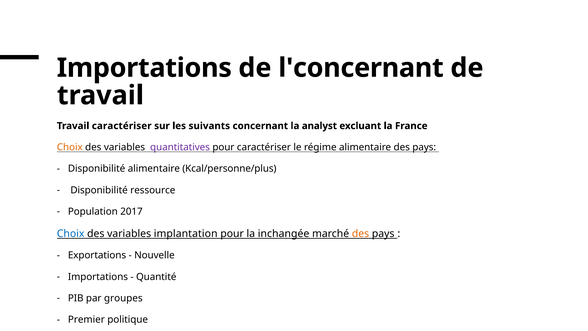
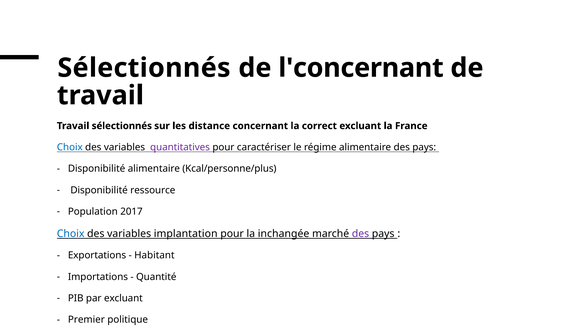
Importations at (144, 68): Importations -> Sélectionnés
Travail caractériser: caractériser -> sélectionnés
suivants: suivants -> distance
analyst: analyst -> correct
Choix at (70, 147) colour: orange -> blue
des at (361, 233) colour: orange -> purple
Nouvelle: Nouvelle -> Habitant
par groupes: groupes -> excluant
